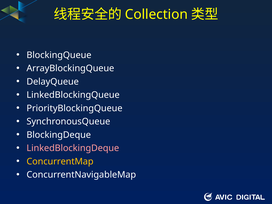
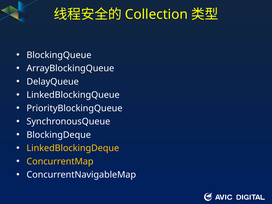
LinkedBlockingDeque colour: pink -> yellow
